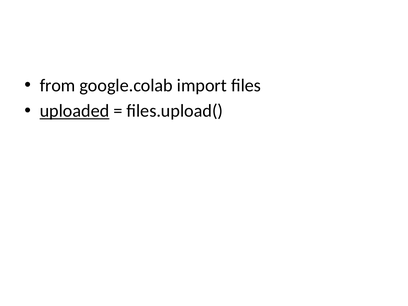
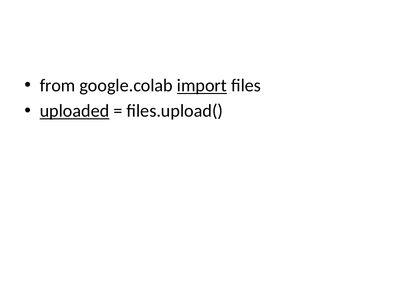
import underline: none -> present
